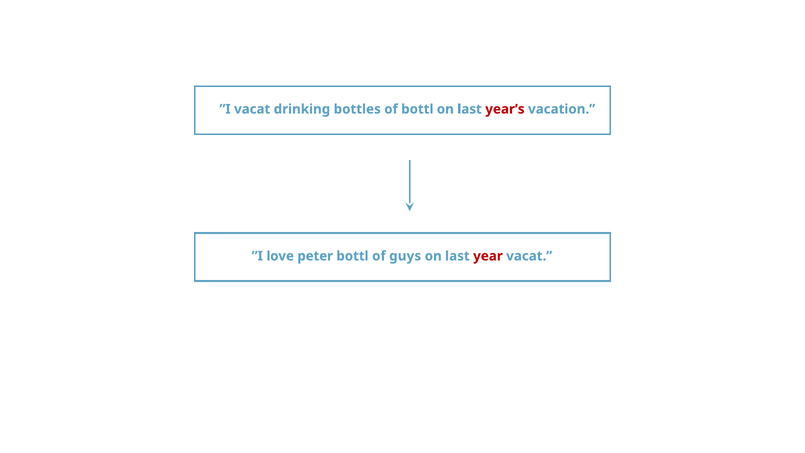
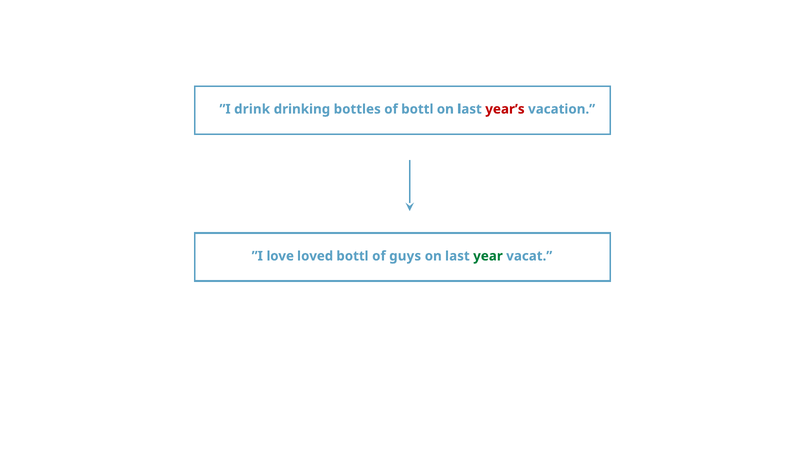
”I vacat: vacat -> drink
peter: peter -> loved
year colour: red -> green
